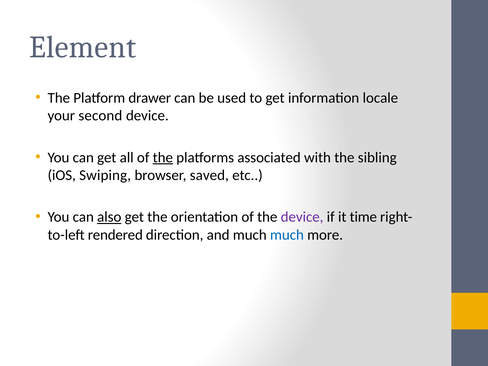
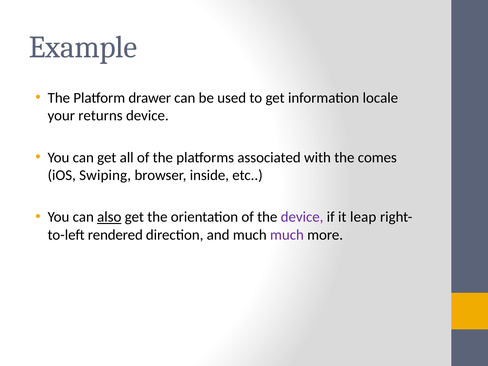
Element: Element -> Example
second: second -> returns
the at (163, 157) underline: present -> none
sibling: sibling -> comes
saved: saved -> inside
time: time -> leap
much at (287, 235) colour: blue -> purple
